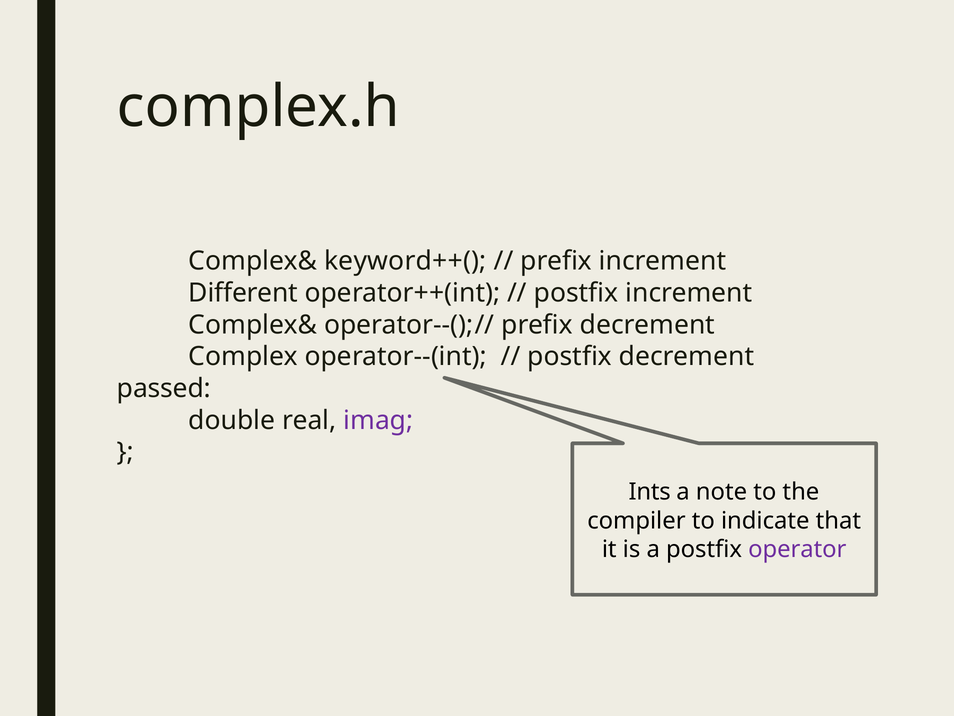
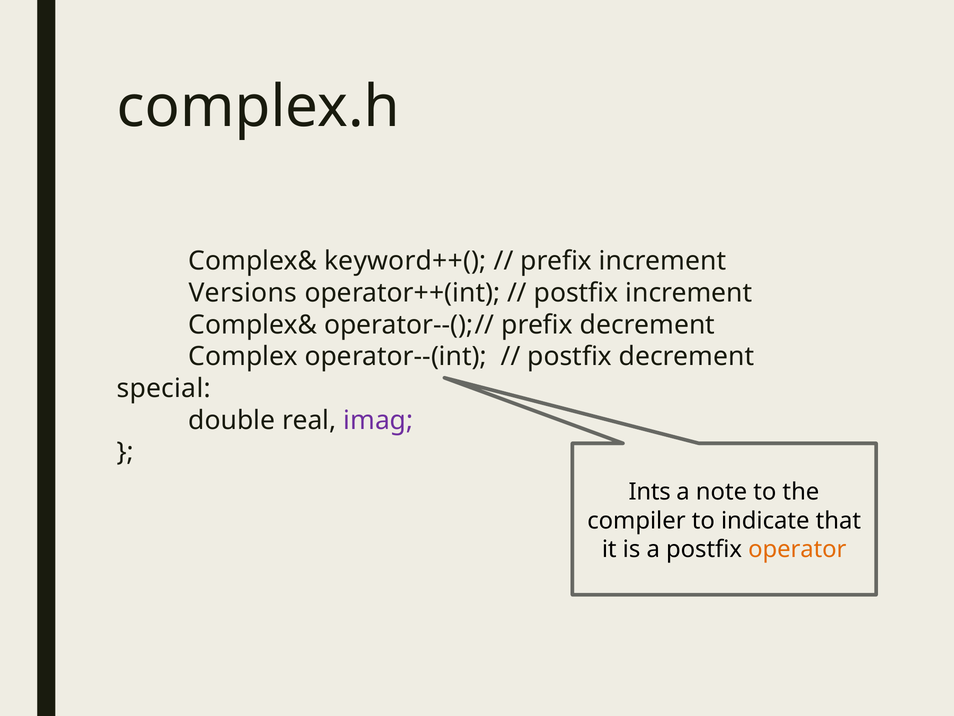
Different: Different -> Versions
passed: passed -> special
operator colour: purple -> orange
